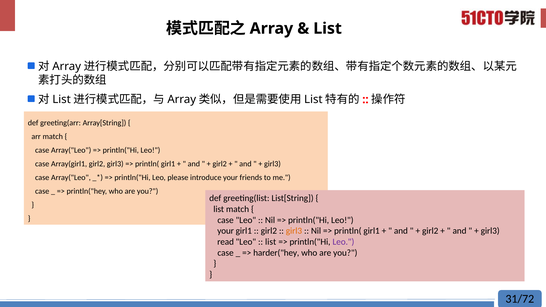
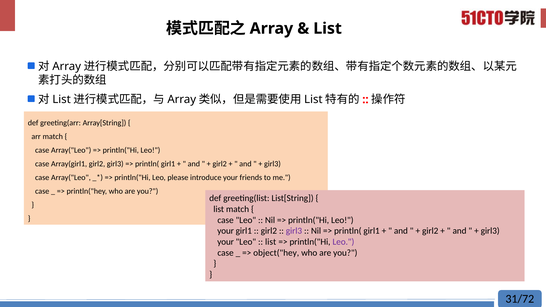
girl3 at (294, 231) colour: orange -> purple
read at (226, 242): read -> your
harder("hey: harder("hey -> object("hey
